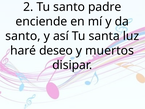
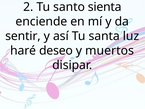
padre: padre -> sienta
santo at (23, 36): santo -> sentir
